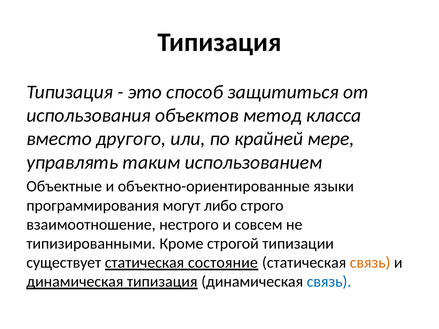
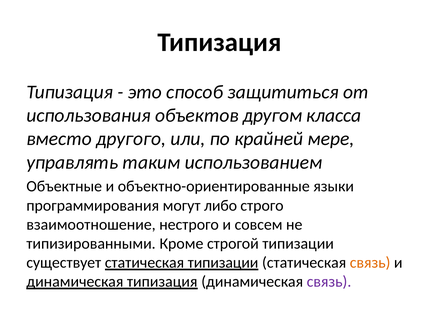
метод: метод -> другом
статическая состояние: состояние -> типизации
связь at (329, 282) colour: blue -> purple
